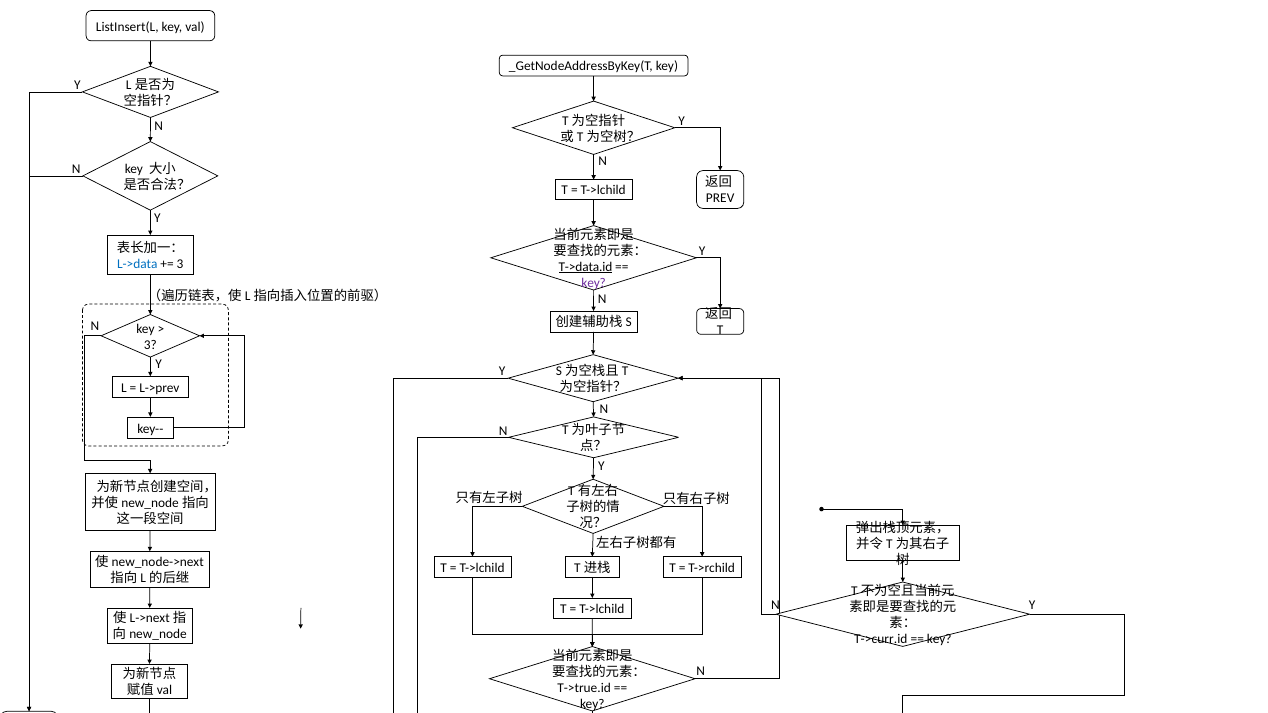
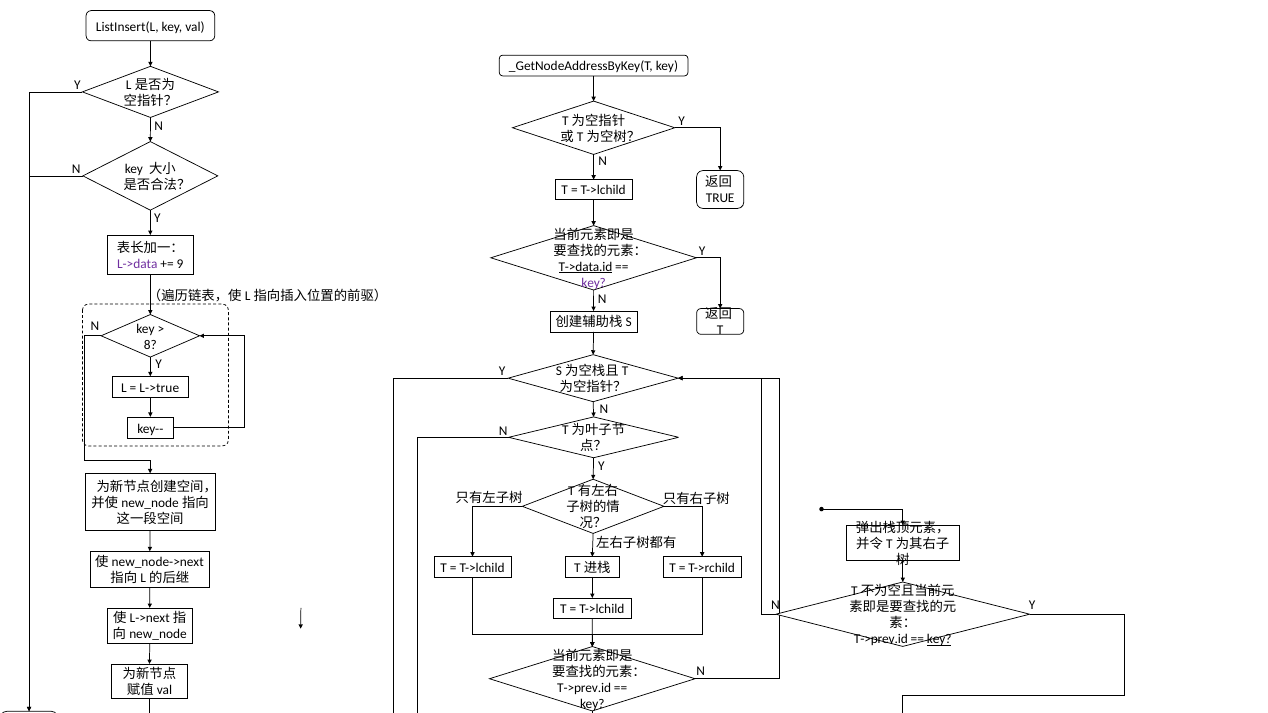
PREV: PREV -> TRUE
L->data colour: blue -> purple
3 at (180, 264): 3 -> 9
3 at (150, 345): 3 -> 8
L->prev: L->prev -> L->true
T->curr.id at (881, 639): T->curr.id -> T->prev.id
key at (939, 639) underline: none -> present
T->true.id at (584, 688): T->true.id -> T->prev.id
